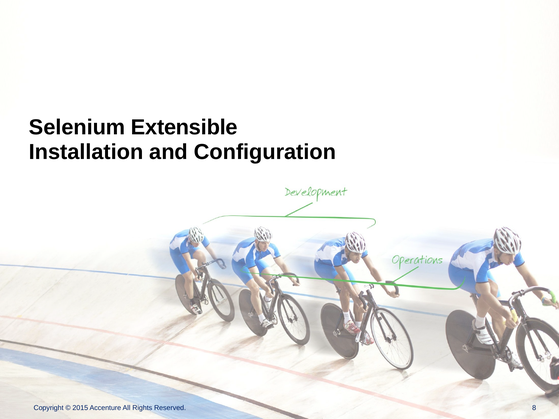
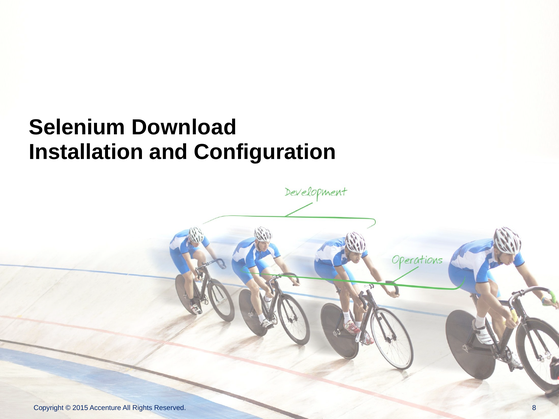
Extensible: Extensible -> Download
